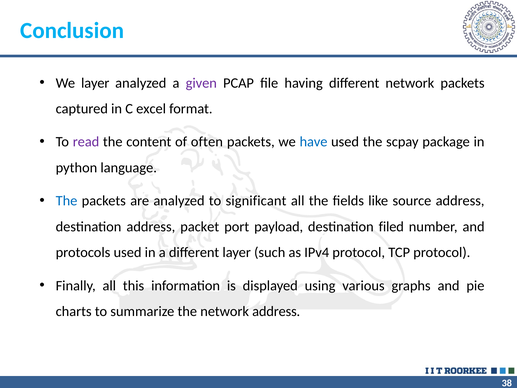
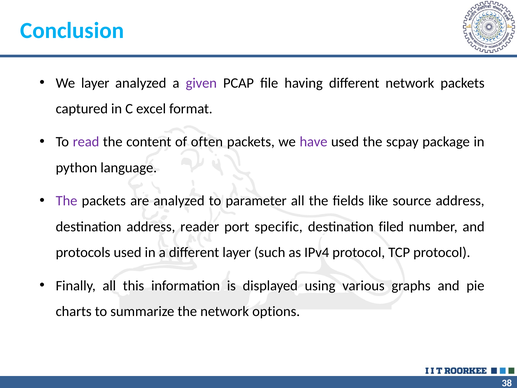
have colour: blue -> purple
The at (67, 201) colour: blue -> purple
significant: significant -> parameter
packet: packet -> reader
payload: payload -> specific
network address: address -> options
